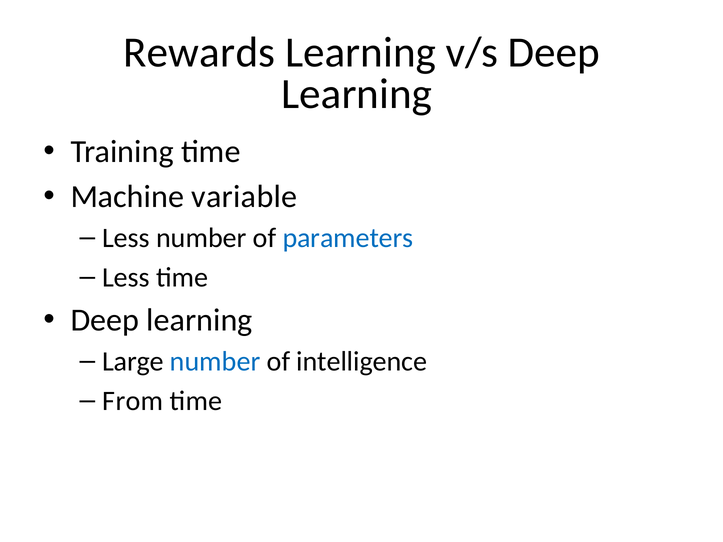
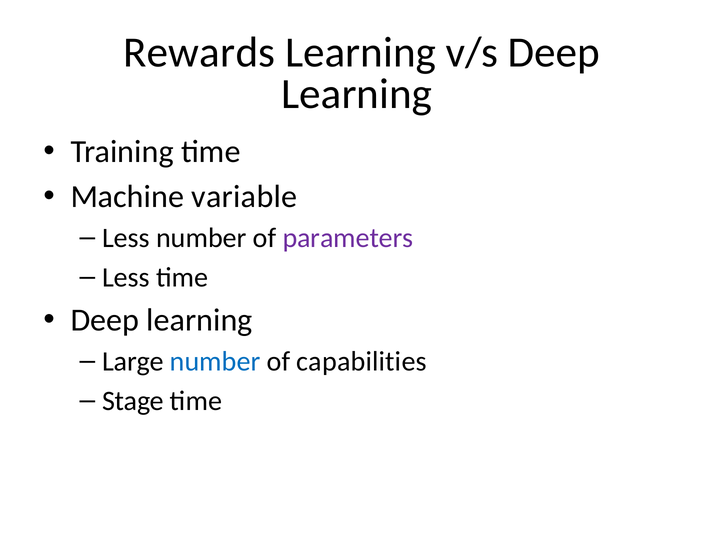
parameters colour: blue -> purple
intelligence: intelligence -> capabilities
From: From -> Stage
